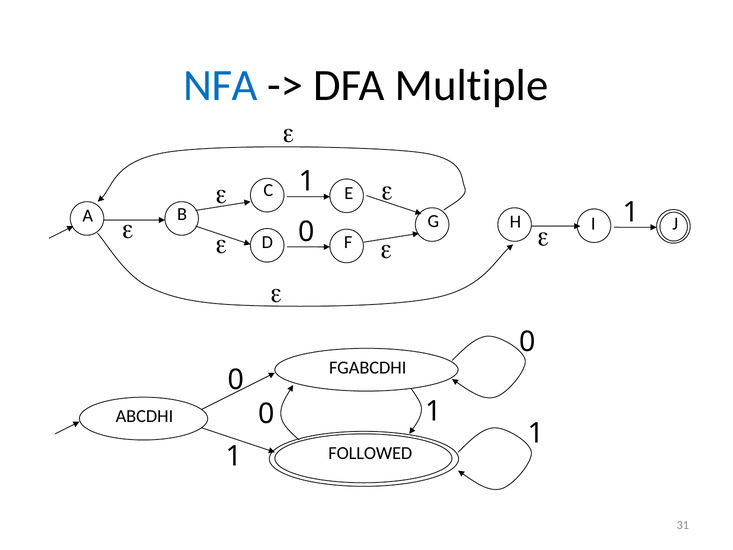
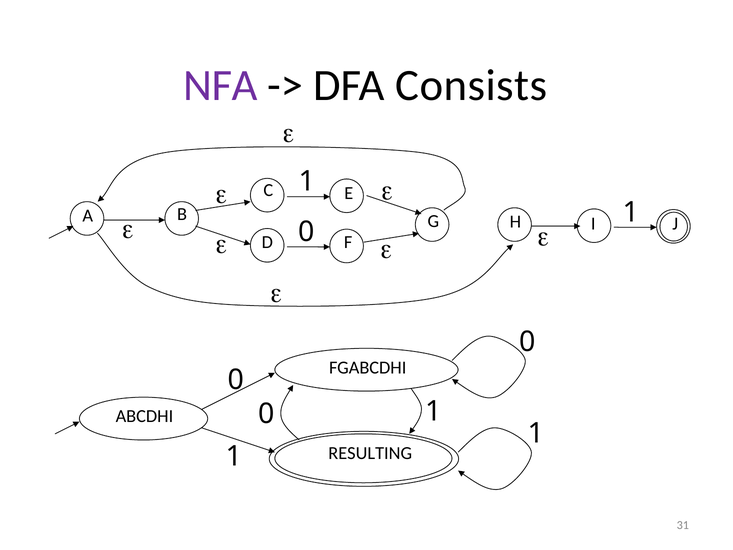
NFA colour: blue -> purple
Multiple: Multiple -> Consists
FOLLOWED: FOLLOWED -> RESULTING
